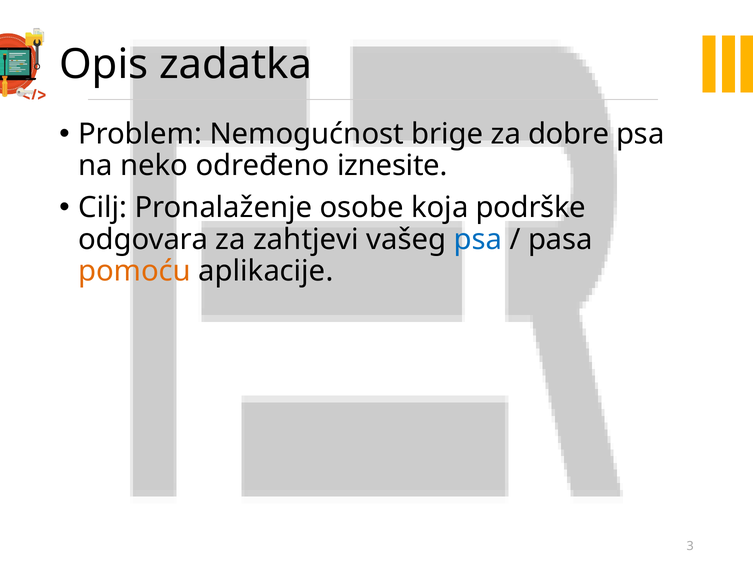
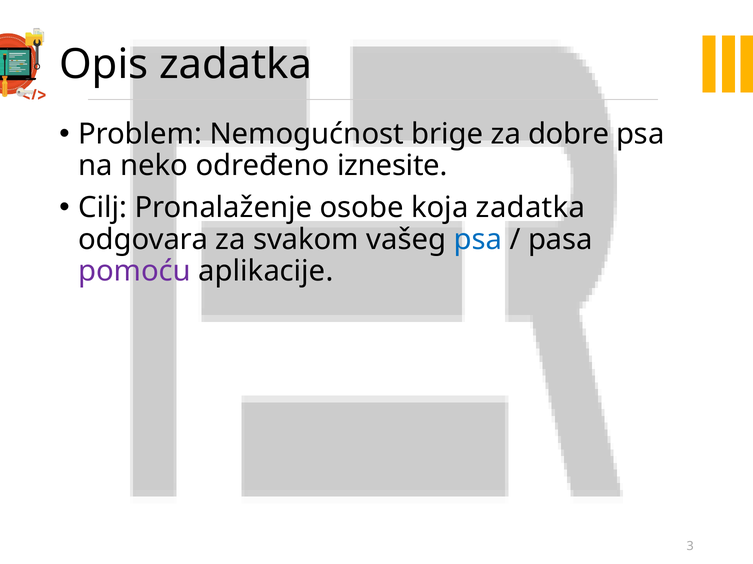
koja podrške: podrške -> zadatka
zahtjevi: zahtjevi -> svakom
pomoću colour: orange -> purple
